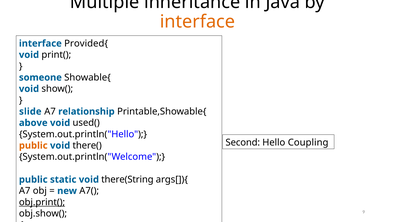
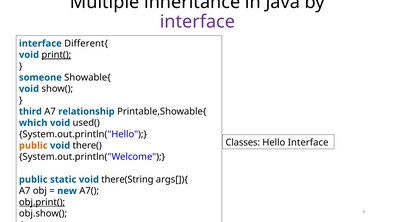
interface at (197, 22) colour: orange -> purple
Provided{: Provided{ -> Different{
print( underline: none -> present
slide: slide -> third
above: above -> which
Second: Second -> Classes
Hello Coupling: Coupling -> Interface
